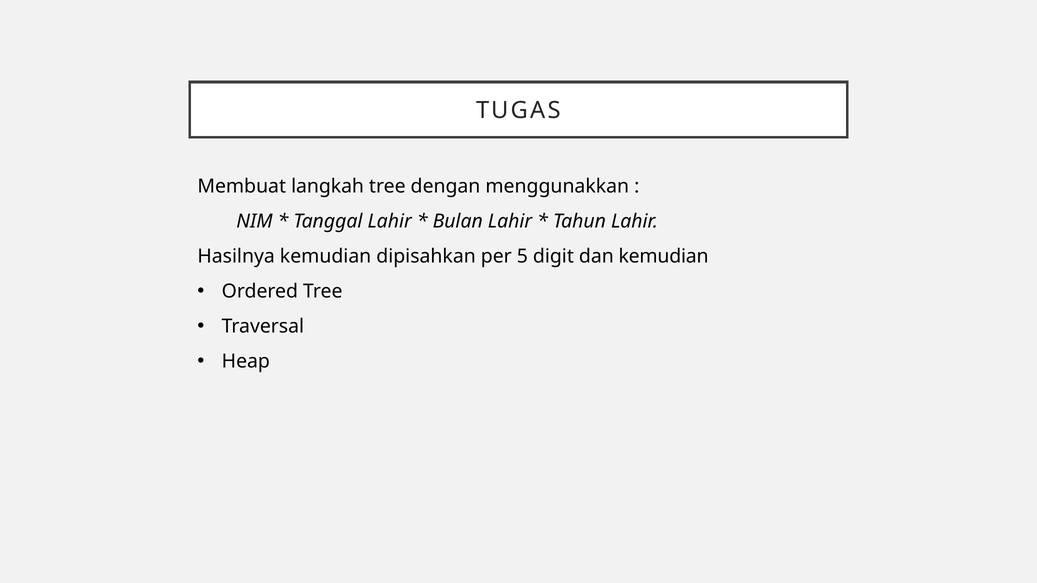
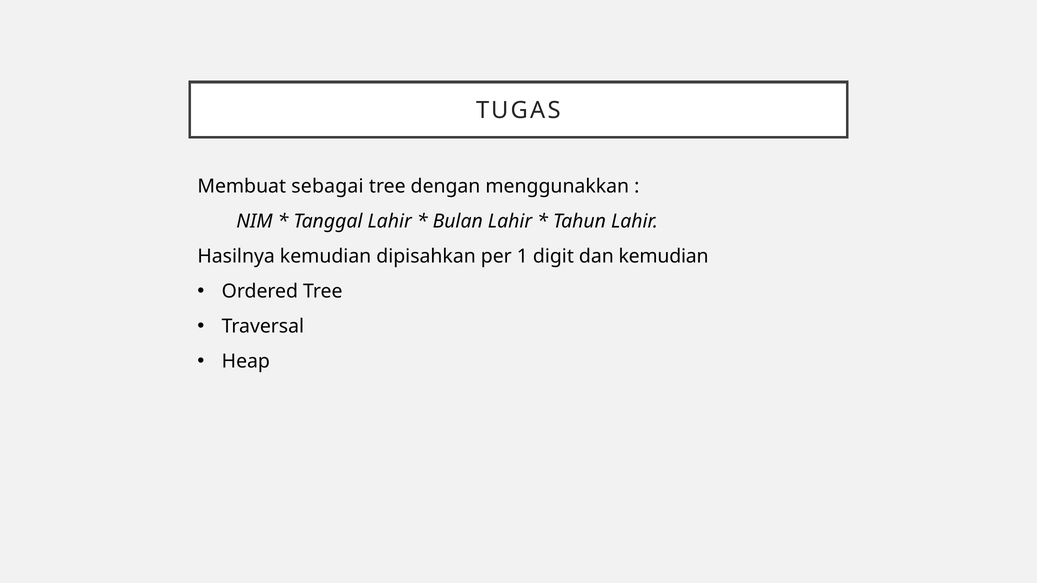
langkah: langkah -> sebagai
5: 5 -> 1
